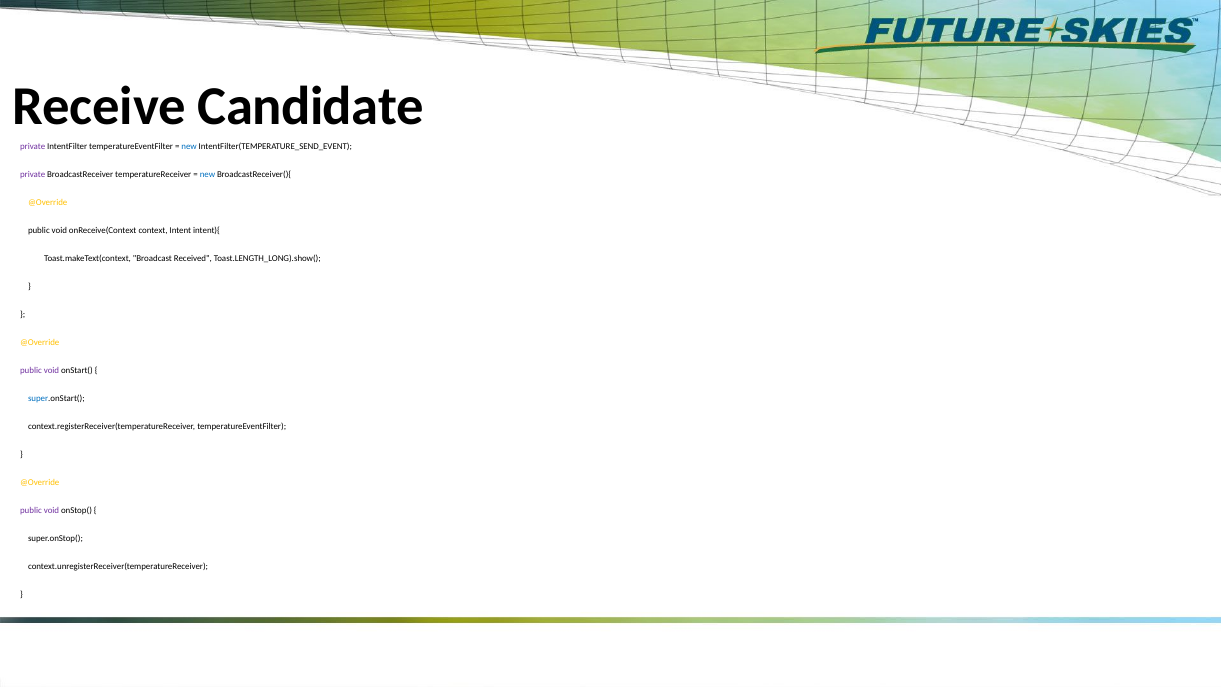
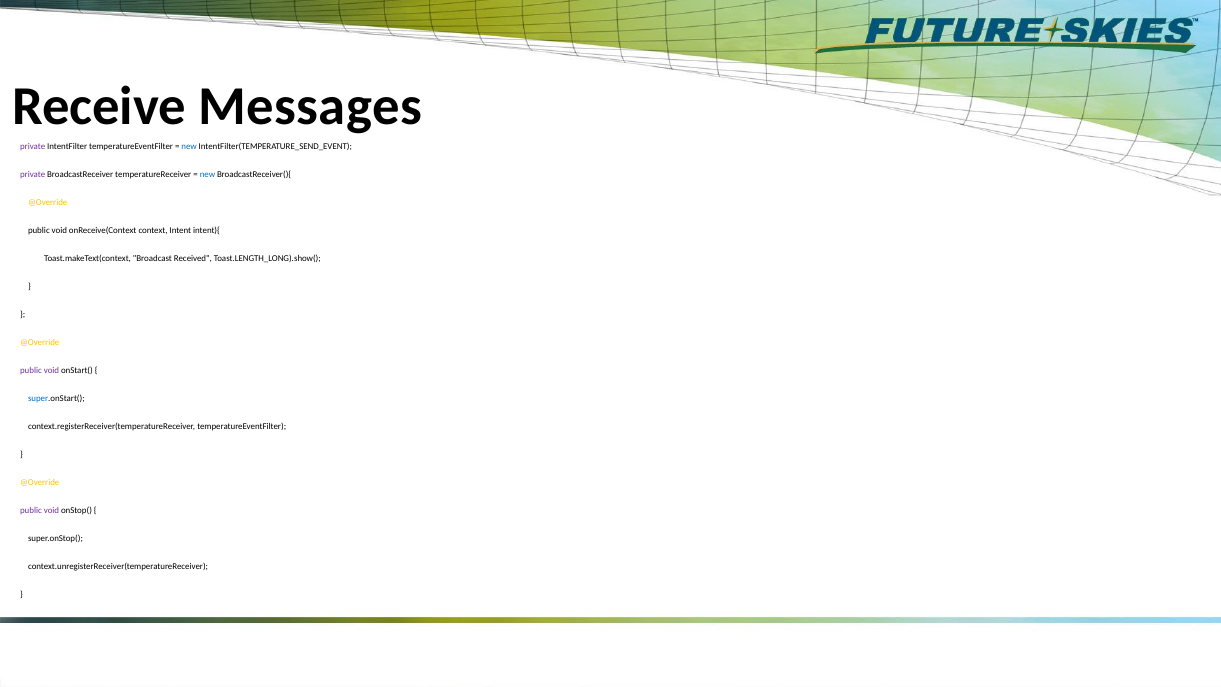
Candidate: Candidate -> Messages
